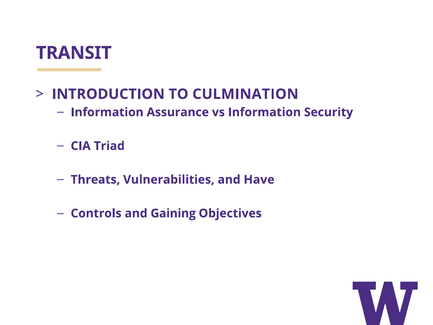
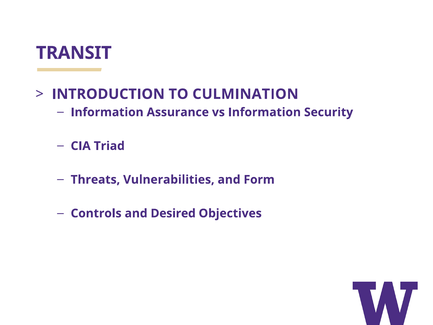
Have: Have -> Form
Gaining: Gaining -> Desired
